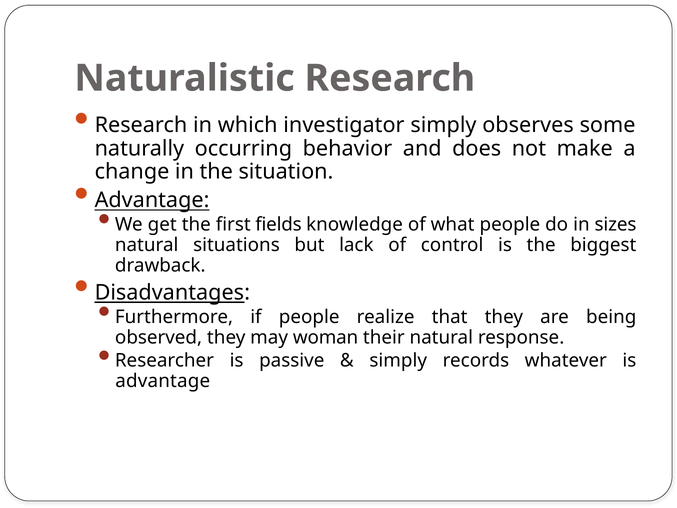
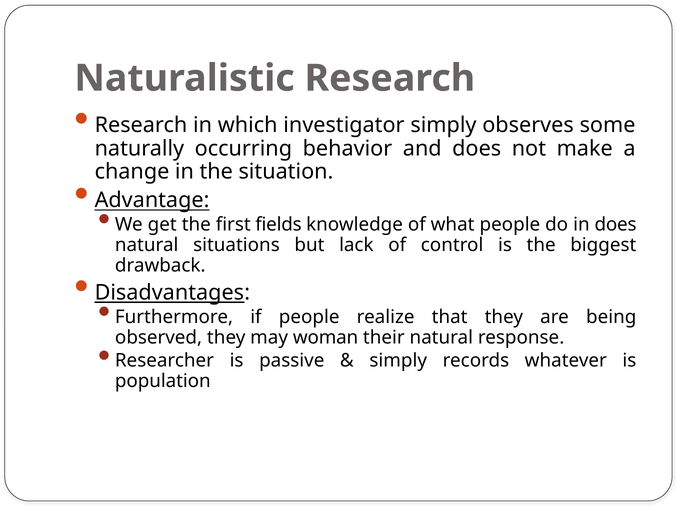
in sizes: sizes -> does
advantage at (163, 381): advantage -> population
